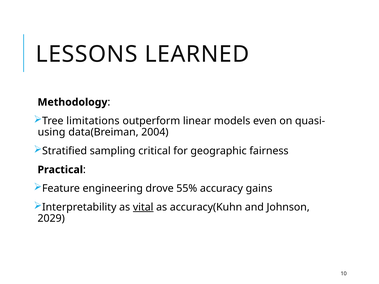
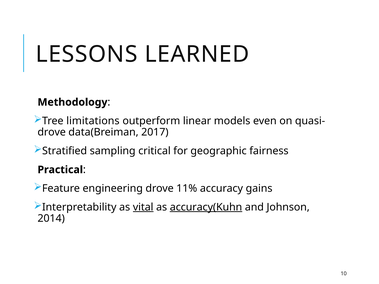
using at (52, 132): using -> drove
2004: 2004 -> 2017
55%: 55% -> 11%
accuracy(Kuhn underline: none -> present
2029: 2029 -> 2014
